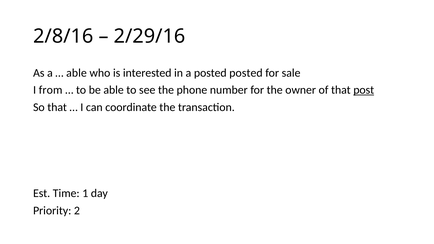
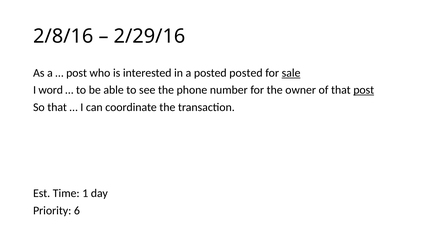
able at (76, 73): able -> post
sale underline: none -> present
from: from -> word
2: 2 -> 6
